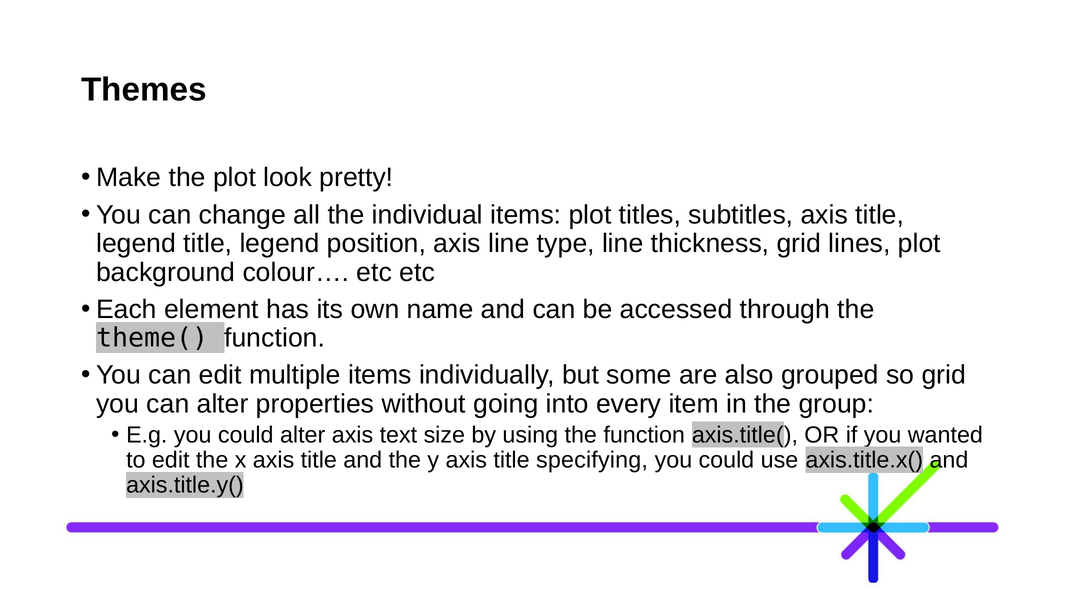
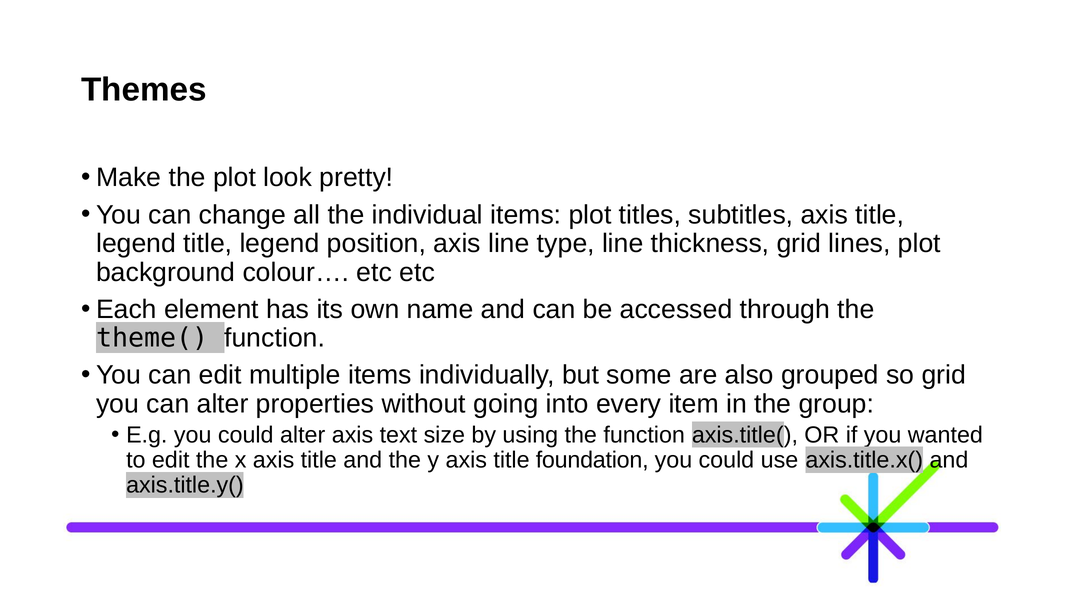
specifying: specifying -> foundation
